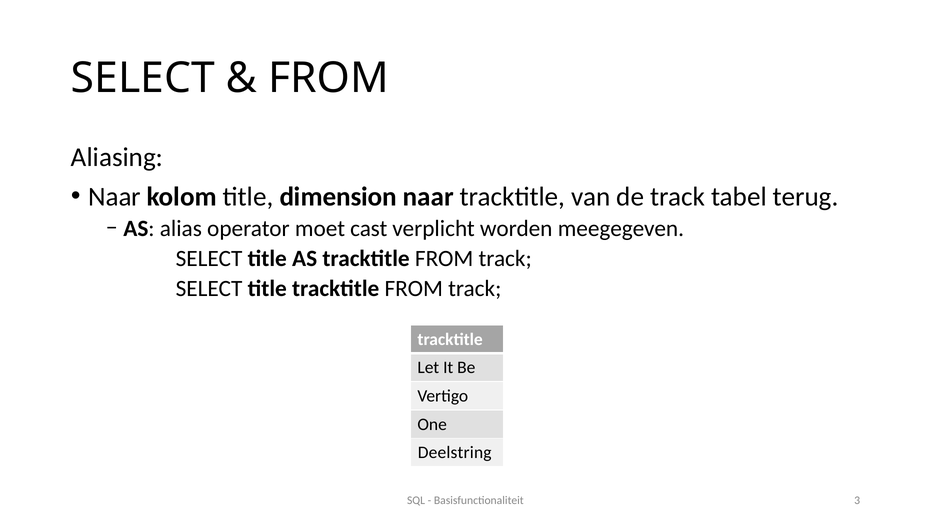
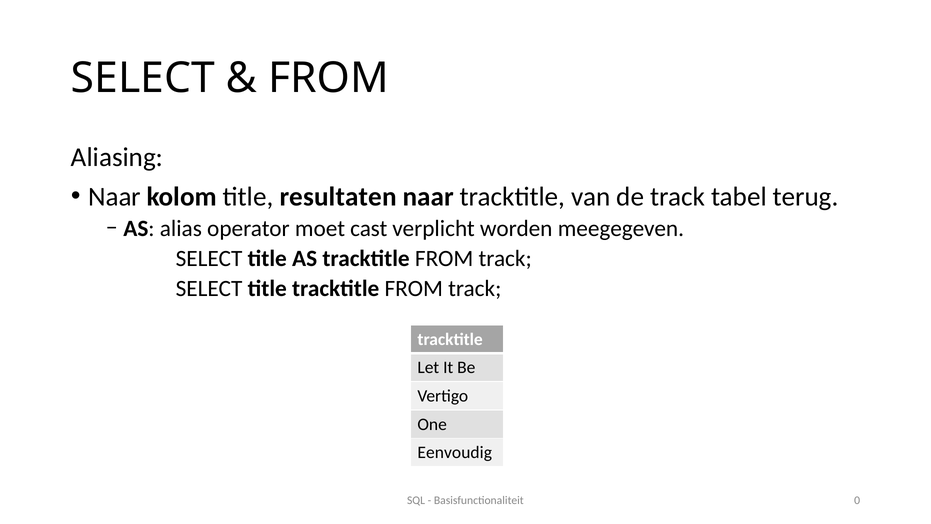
dimension: dimension -> resultaten
Deelstring: Deelstring -> Eenvoudig
3: 3 -> 0
